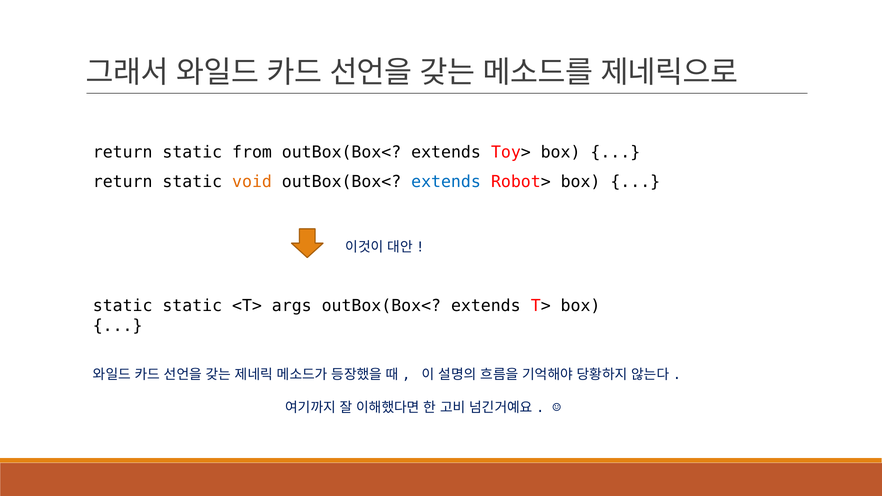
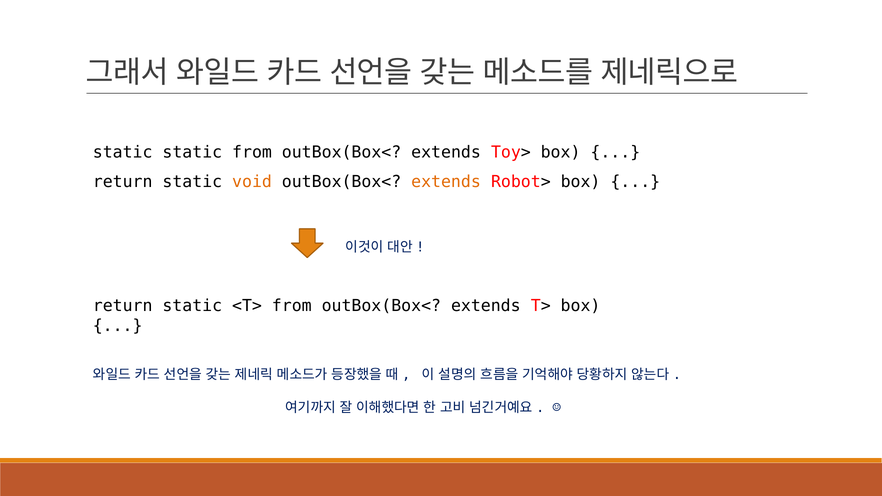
return at (123, 152): return -> static
extends at (446, 182) colour: blue -> orange
static at (123, 306): static -> return
<T> args: args -> from
